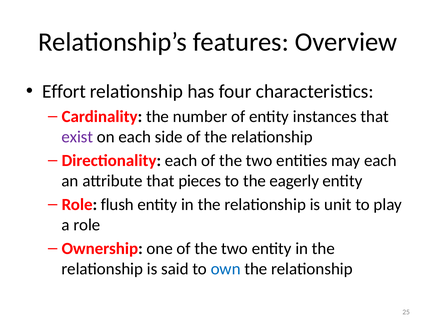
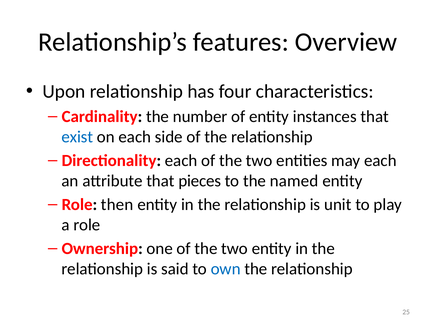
Effort: Effort -> Upon
exist colour: purple -> blue
eagerly: eagerly -> named
flush: flush -> then
